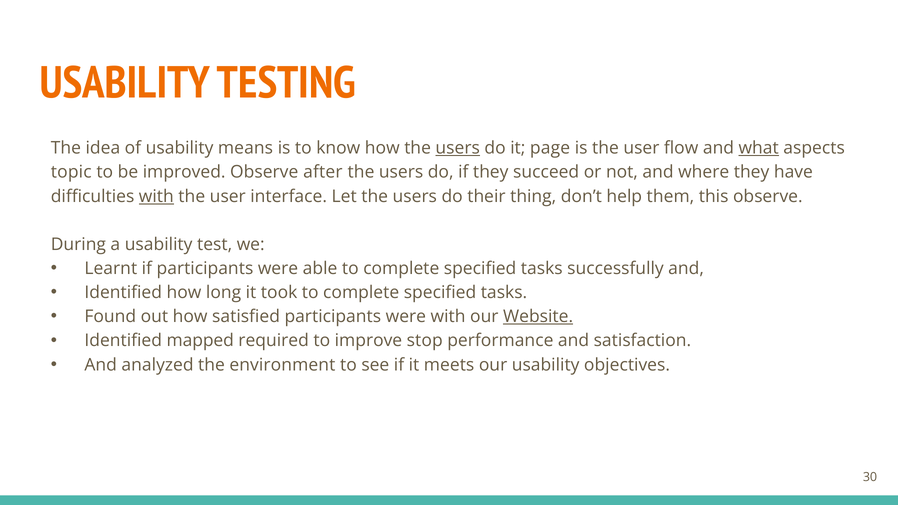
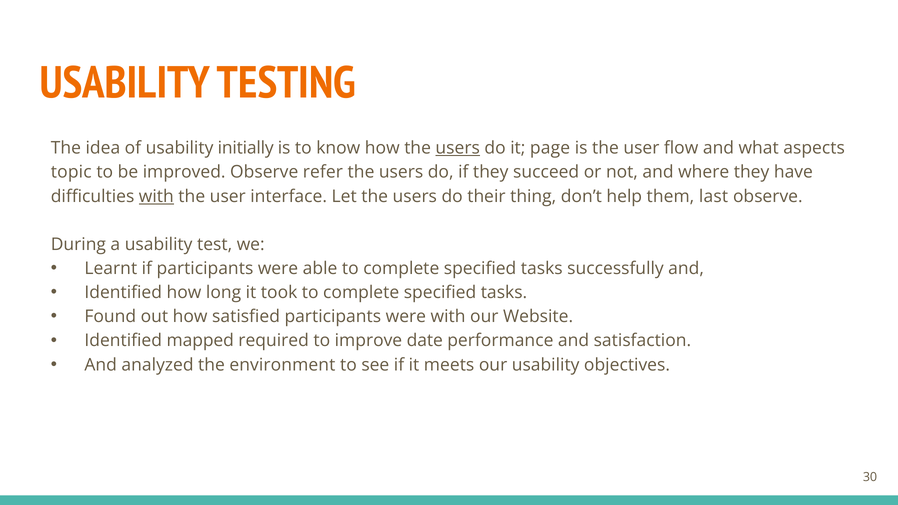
means: means -> initially
what underline: present -> none
after: after -> refer
this: this -> last
Website underline: present -> none
stop: stop -> date
